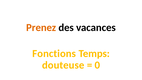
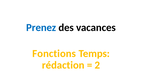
Prenez colour: orange -> blue
douteuse: douteuse -> rédaction
0: 0 -> 2
